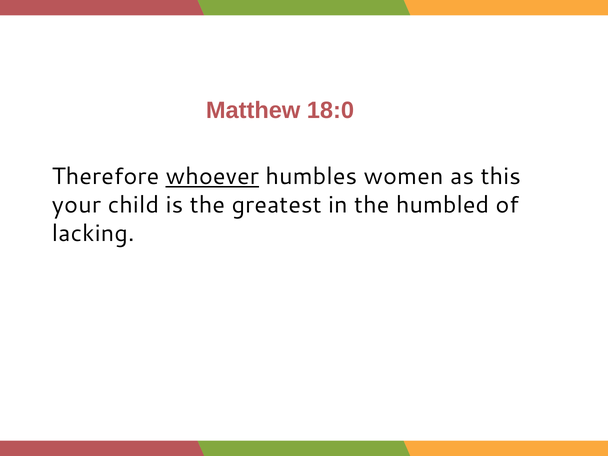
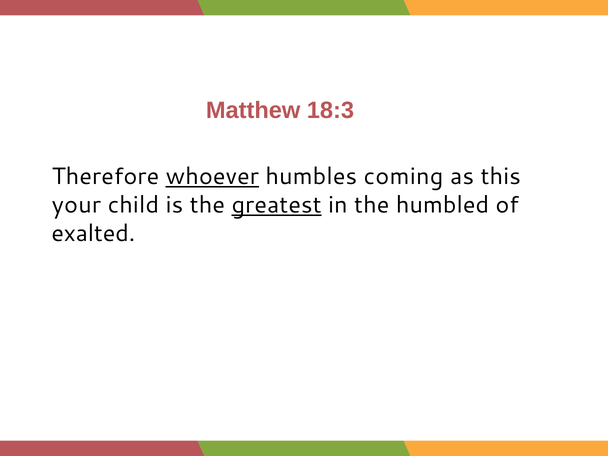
18:0: 18:0 -> 18:3
women: women -> coming
greatest underline: none -> present
lacking: lacking -> exalted
